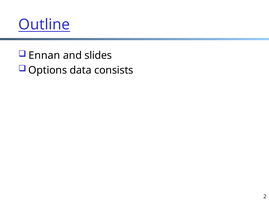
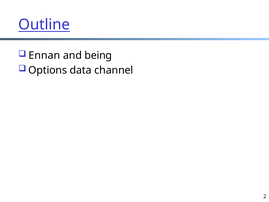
slides: slides -> being
consists: consists -> channel
